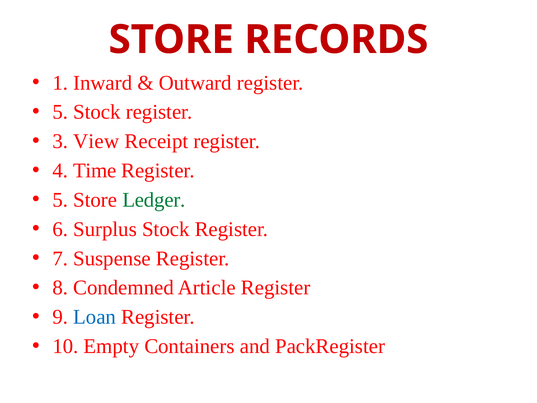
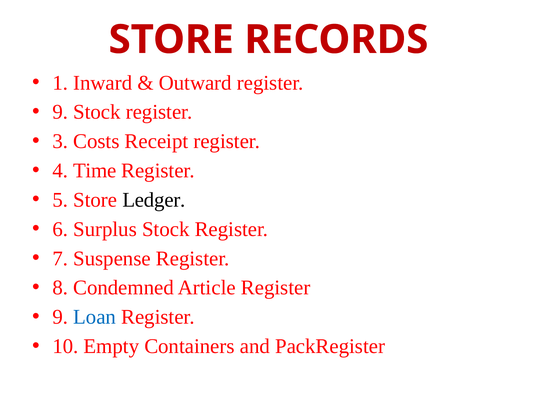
5 at (60, 112): 5 -> 9
View: View -> Costs
Ledger colour: green -> black
